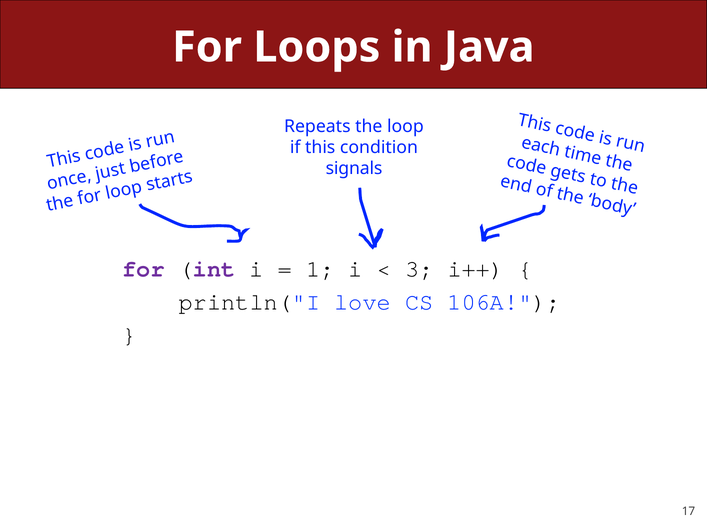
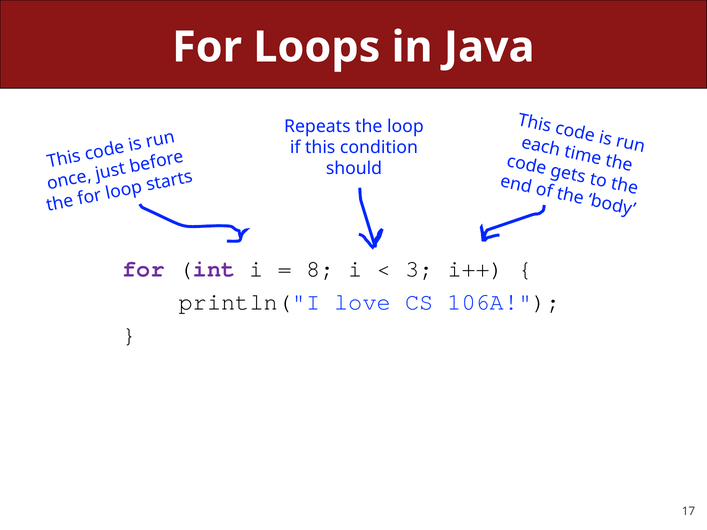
signals: signals -> should
1: 1 -> 8
